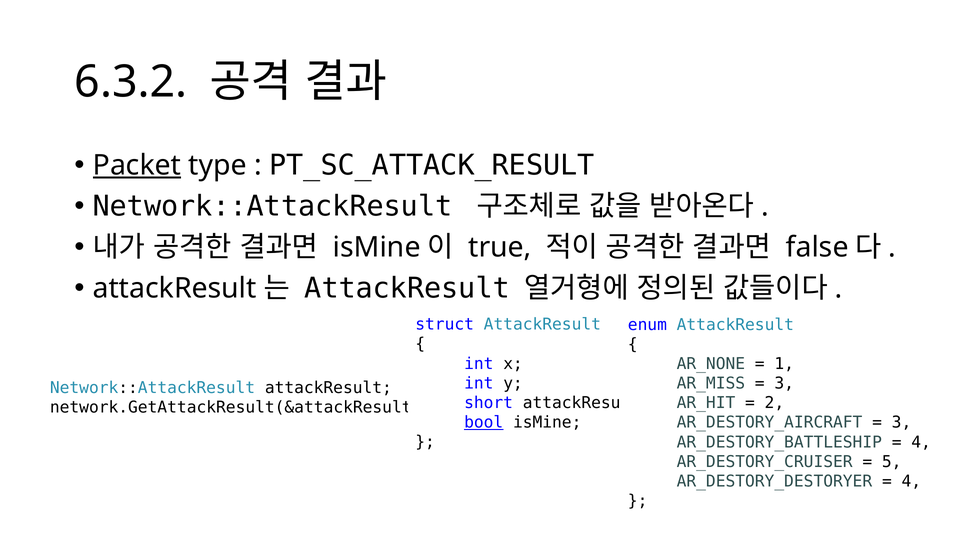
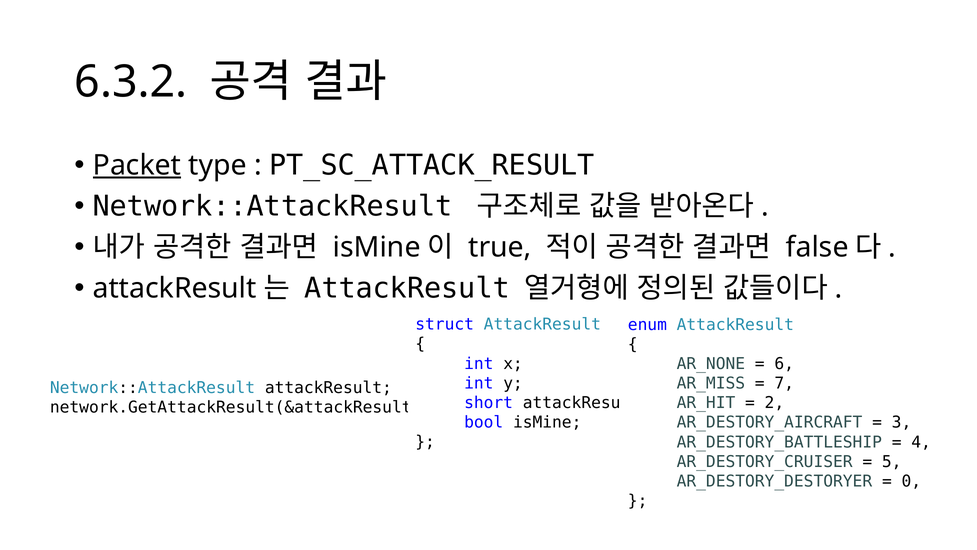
1: 1 -> 6
3 at (784, 383): 3 -> 7
bool underline: present -> none
4 at (911, 481): 4 -> 0
